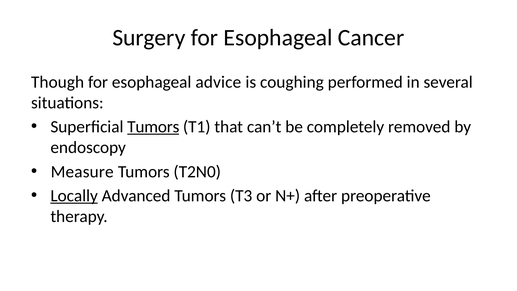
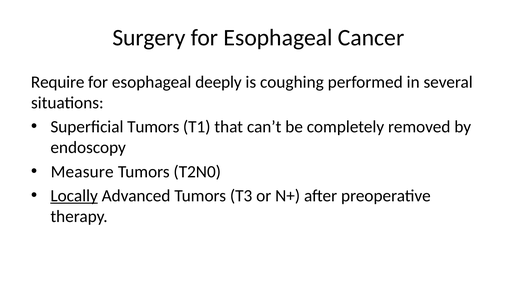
Though: Though -> Require
advice: advice -> deeply
Tumors at (153, 127) underline: present -> none
